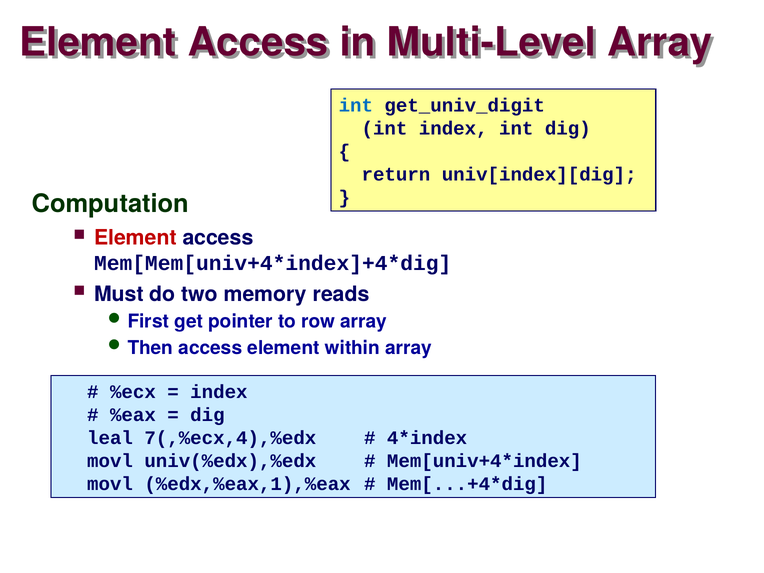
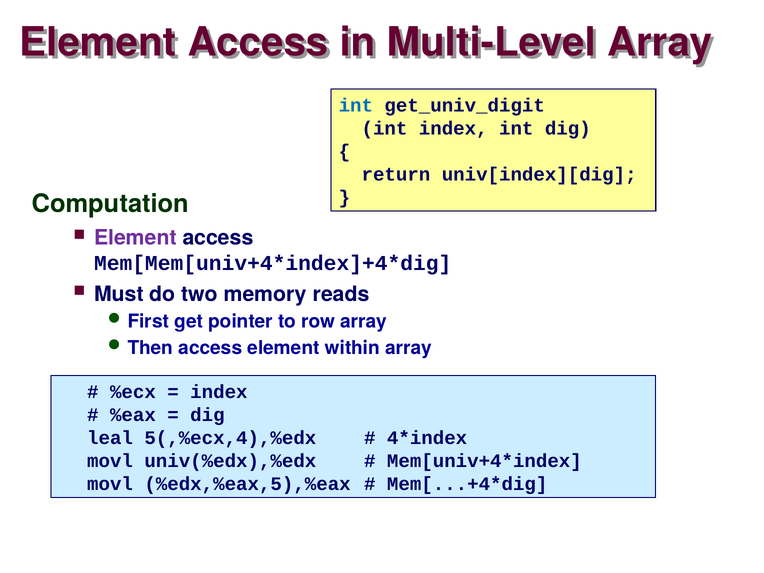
Element at (135, 238) colour: red -> purple
7(,%ecx,4),%edx: 7(,%ecx,4),%edx -> 5(,%ecx,4),%edx
%edx,%eax,1),%eax: %edx,%eax,1),%eax -> %edx,%eax,5),%eax
